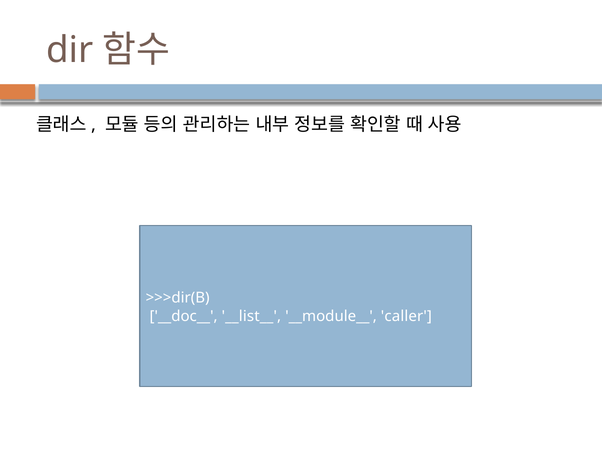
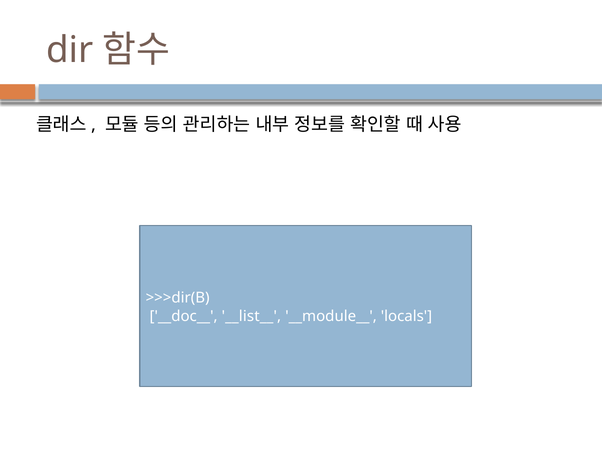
caller: caller -> locals
